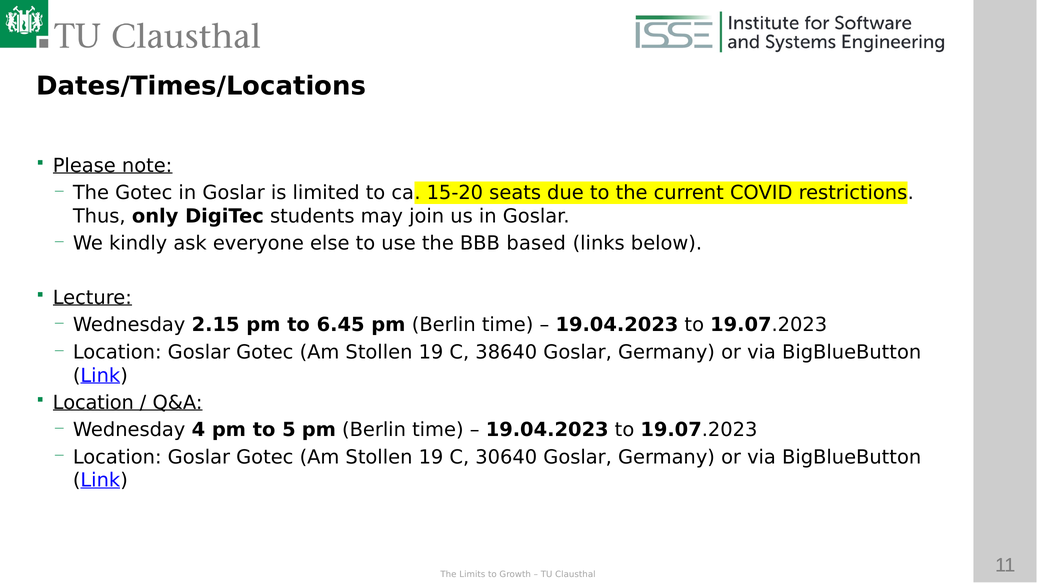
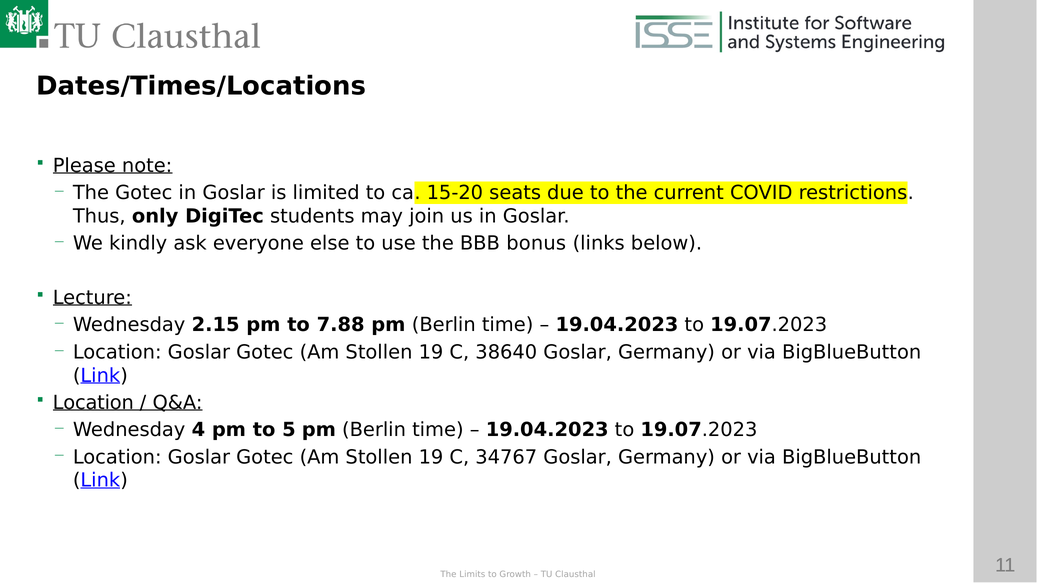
based: based -> bonus
6.45: 6.45 -> 7.88
30640: 30640 -> 34767
